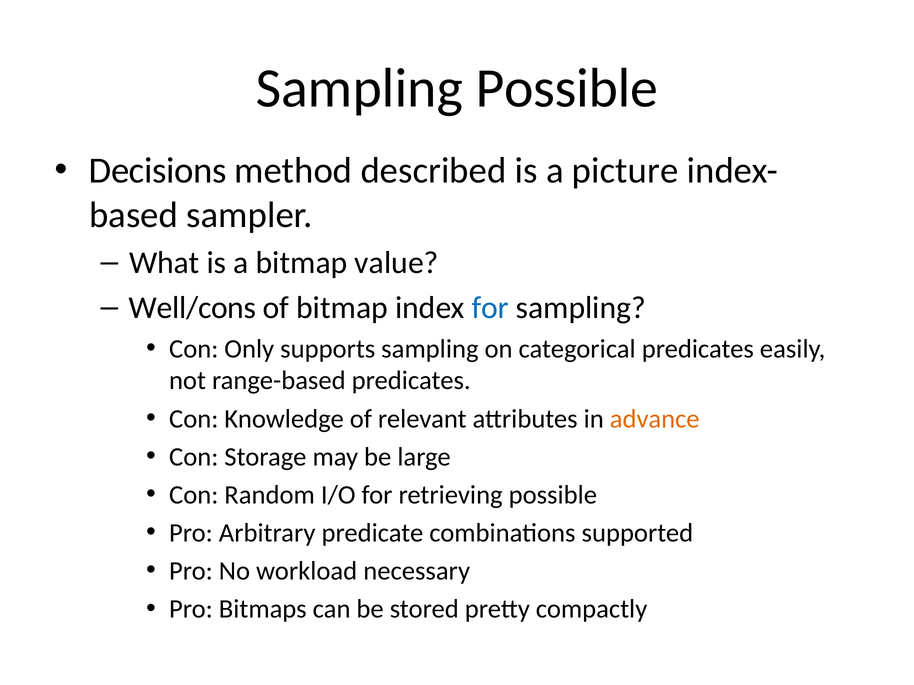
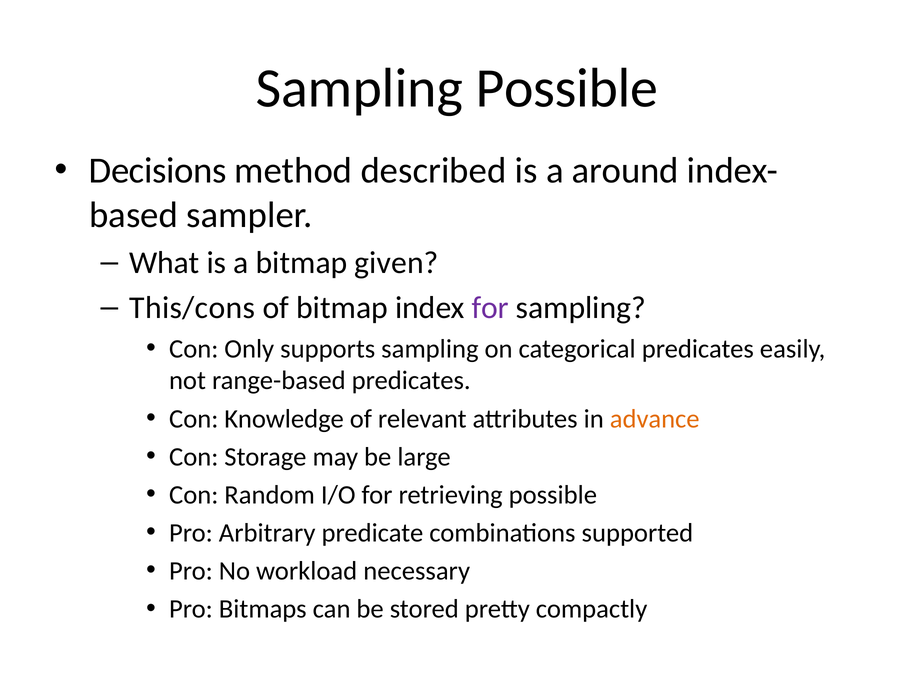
picture: picture -> around
value: value -> given
Well/cons: Well/cons -> This/cons
for at (490, 308) colour: blue -> purple
